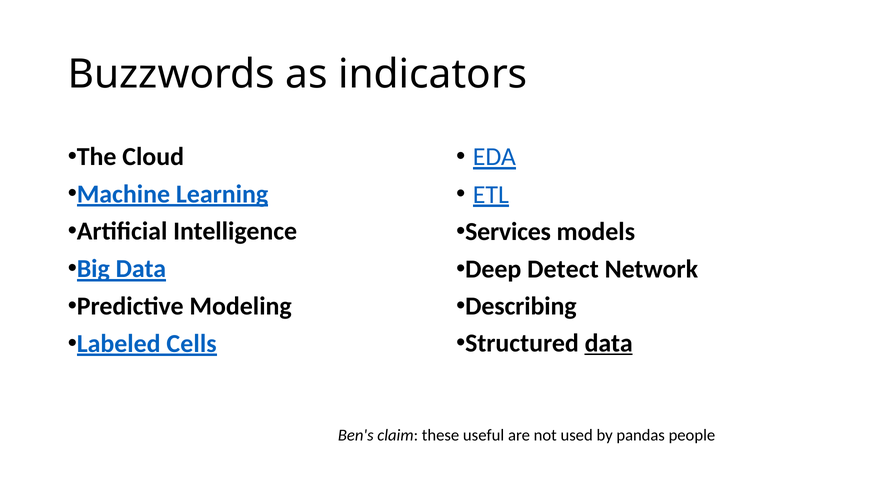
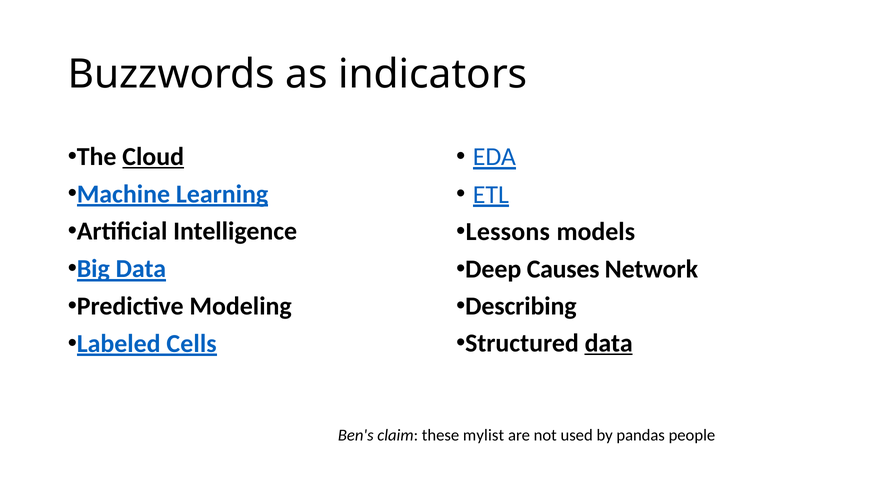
Cloud underline: none -> present
Services: Services -> Lessons
Detect: Detect -> Causes
useful: useful -> mylist
